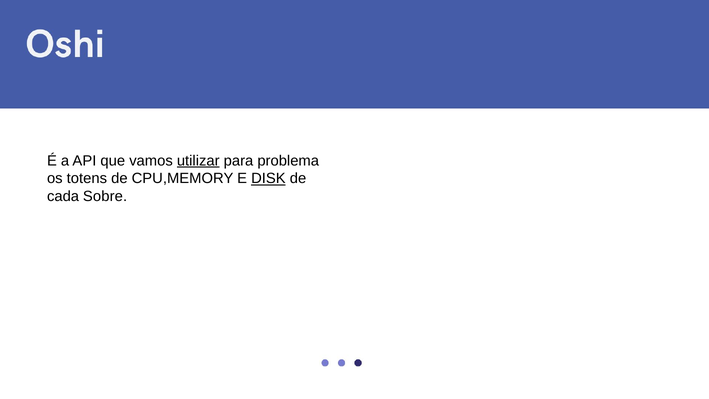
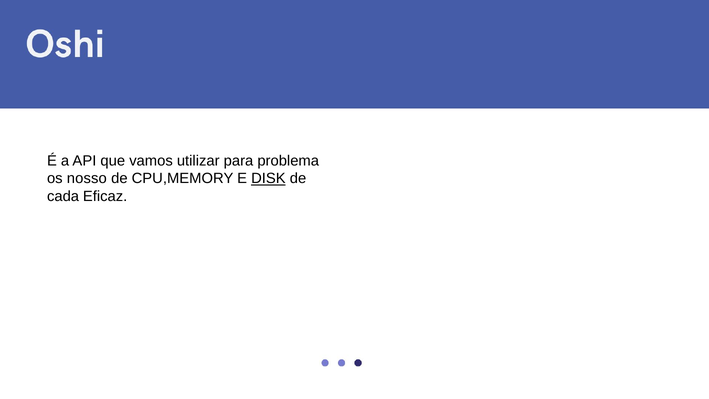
utilizar underline: present -> none
totens: totens -> nosso
Sobre: Sobre -> Eficaz
